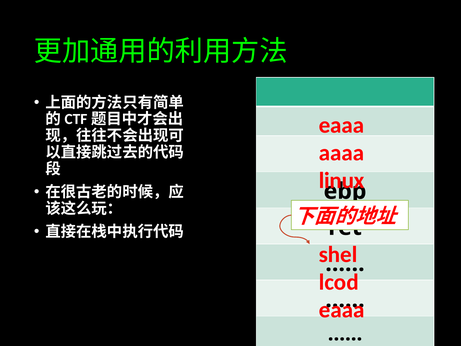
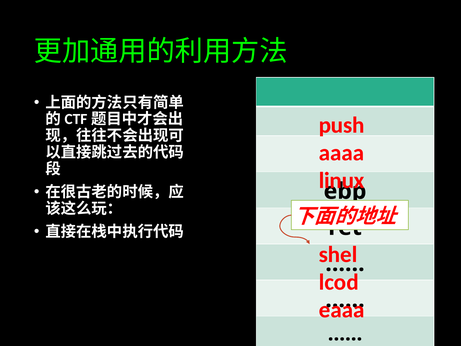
eaaa at (341, 125): eaaa -> push
